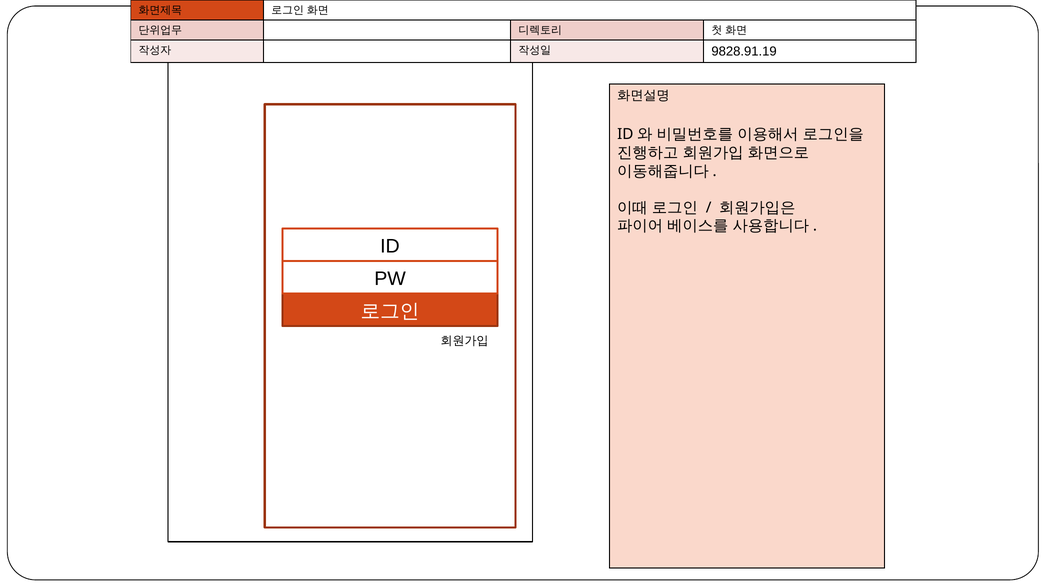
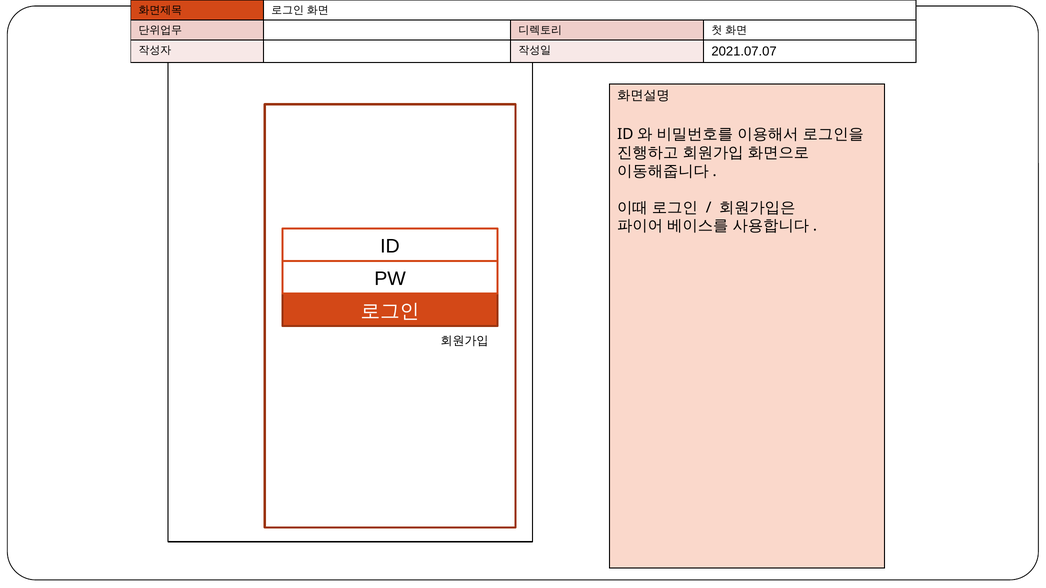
9828.91.19: 9828.91.19 -> 2021.07.07
